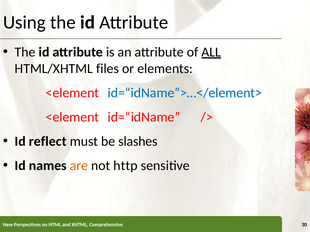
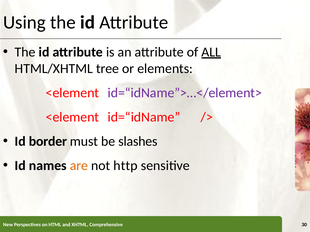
files: files -> tree
id=“idName”>…</element> colour: blue -> purple
reflect: reflect -> border
